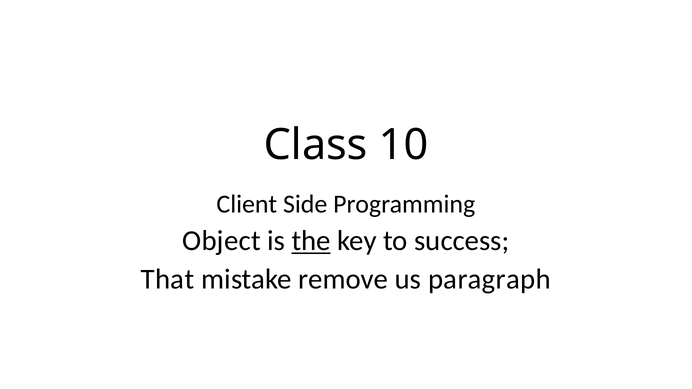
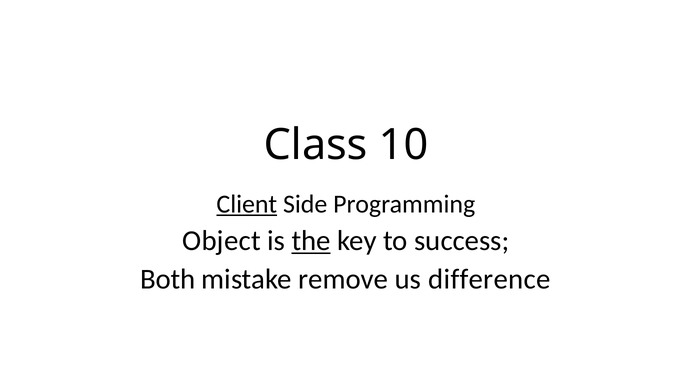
Client underline: none -> present
That: That -> Both
paragraph: paragraph -> difference
